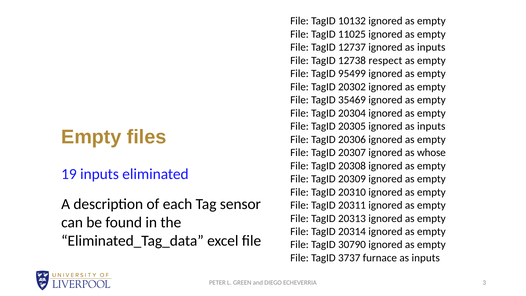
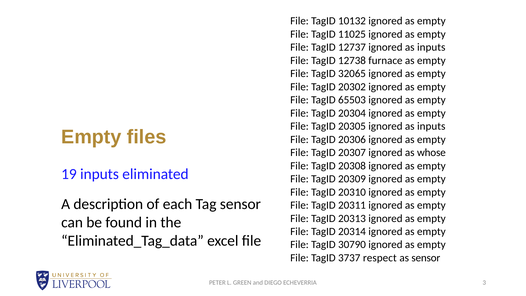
respect: respect -> furnace
95499: 95499 -> 32065
35469: 35469 -> 65503
furnace: furnace -> respect
inputs at (426, 258): inputs -> sensor
